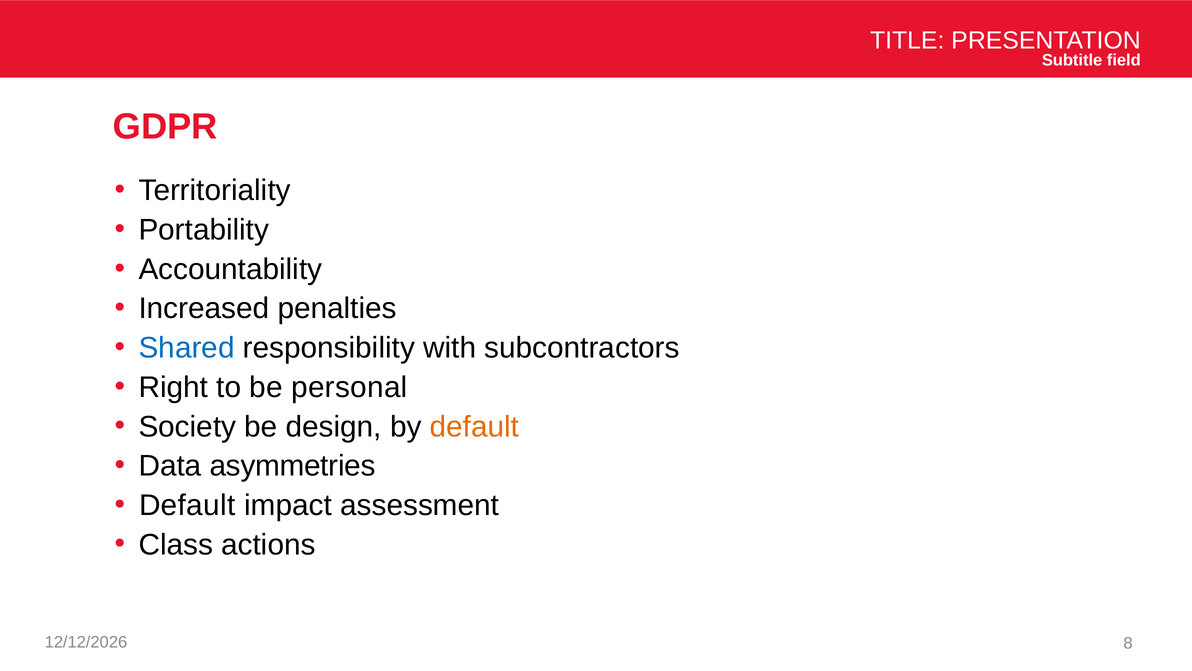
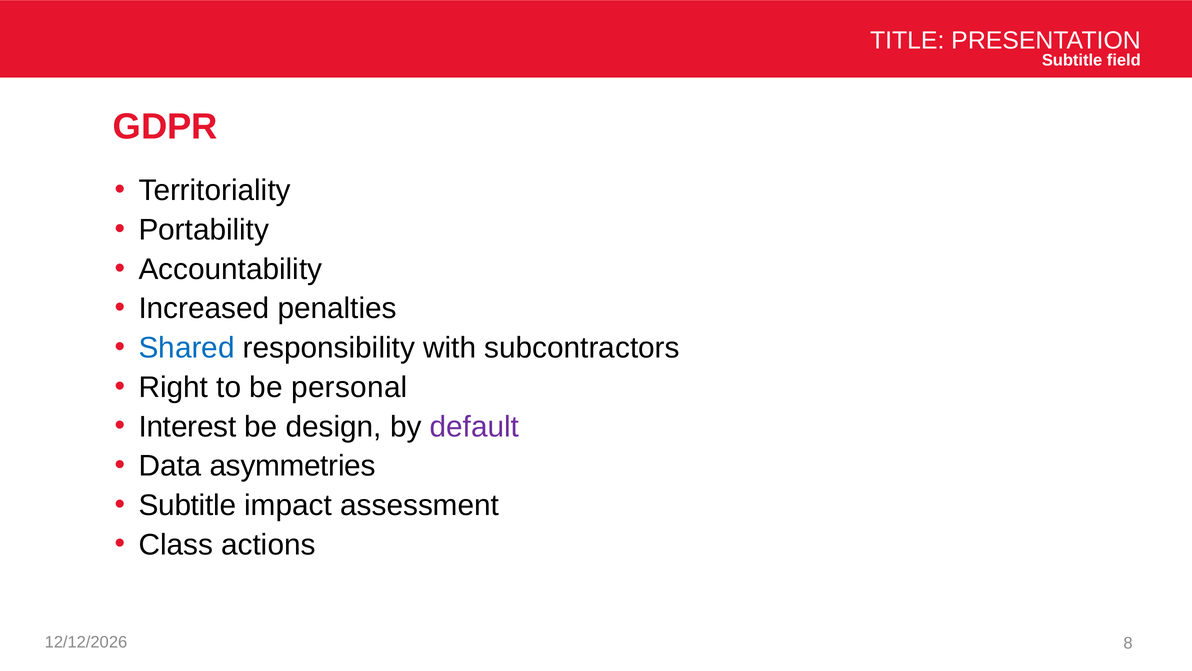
Society: Society -> Interest
default at (474, 426) colour: orange -> purple
Default at (187, 505): Default -> Subtitle
